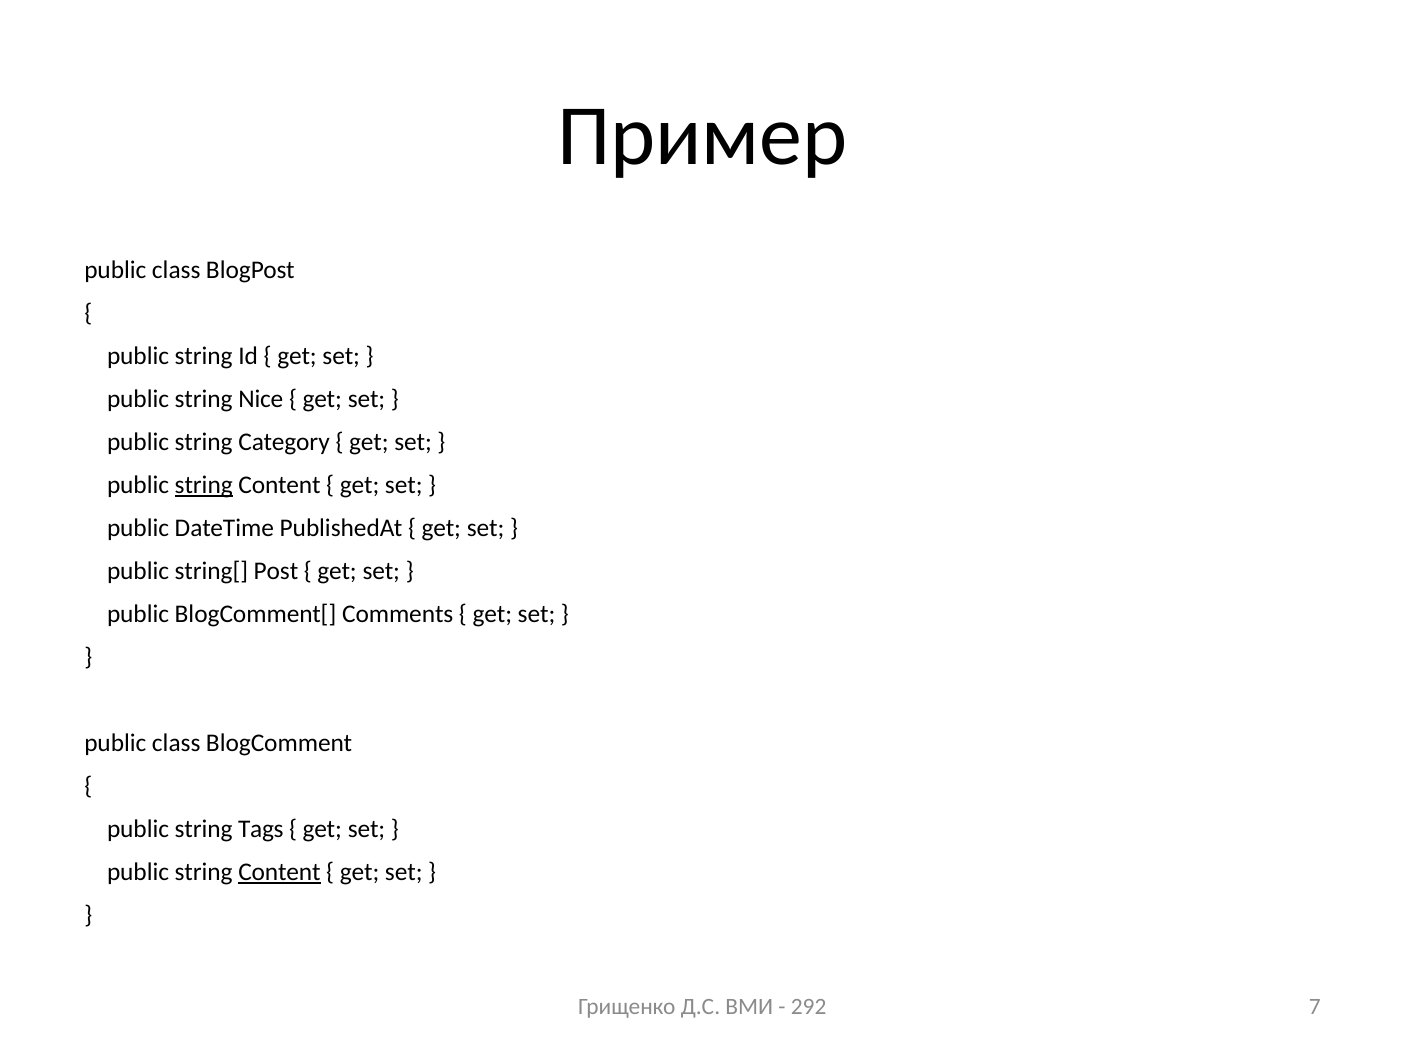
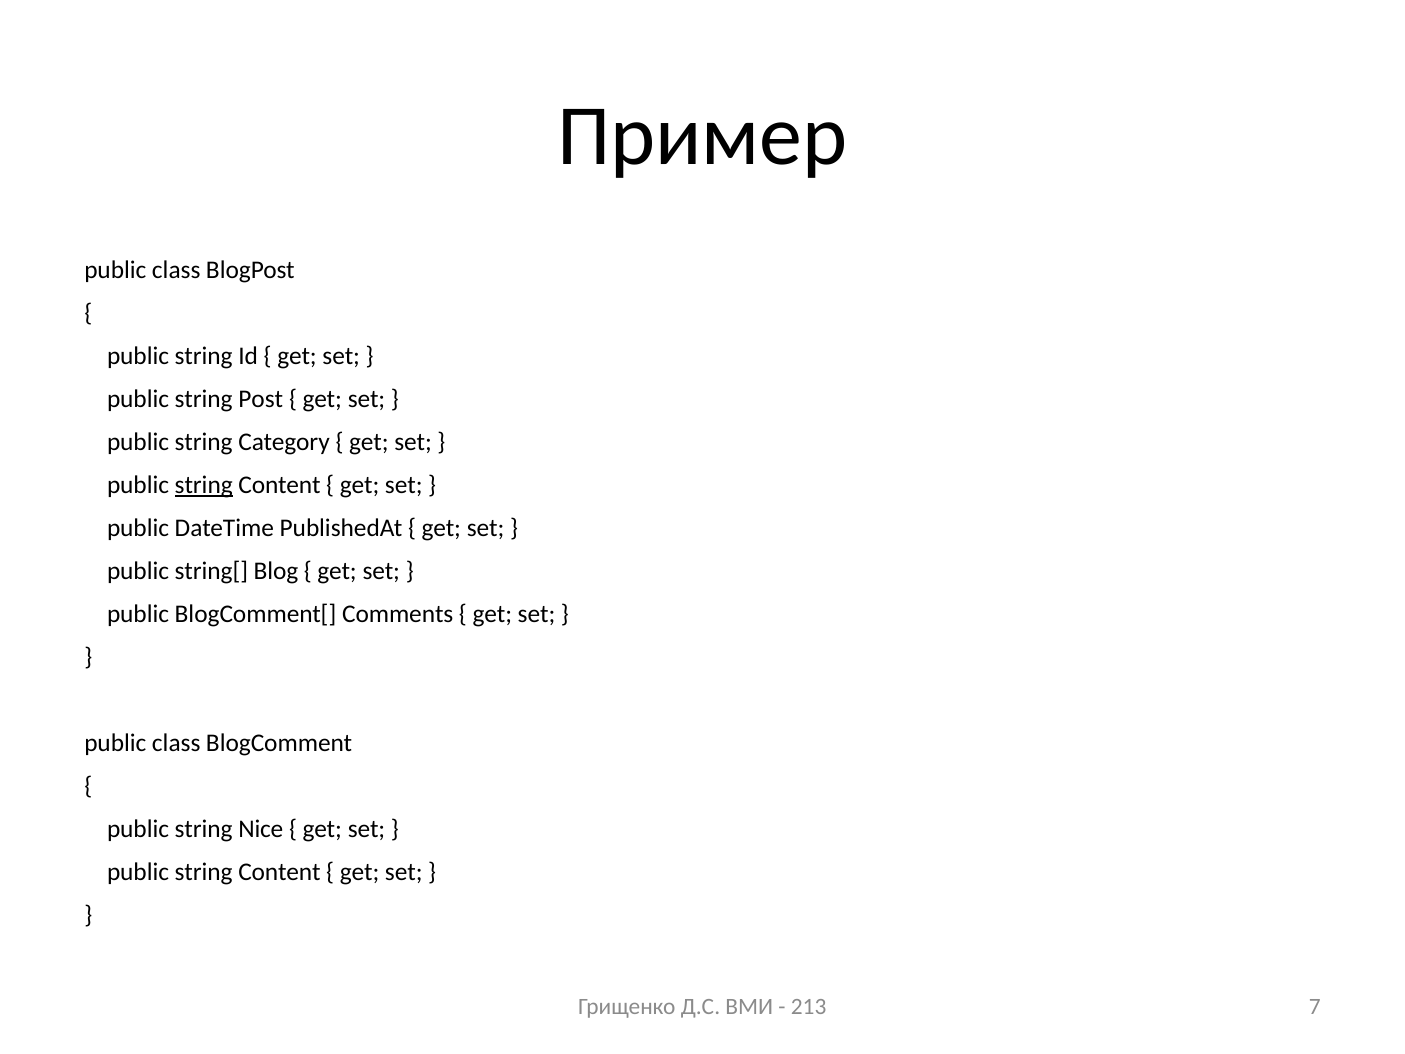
Nice: Nice -> Post
Post: Post -> Blog
Tags: Tags -> Nice
Content at (279, 872) underline: present -> none
292: 292 -> 213
